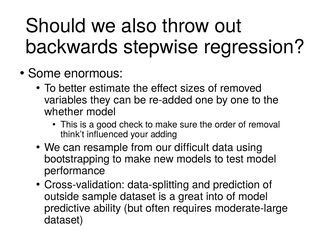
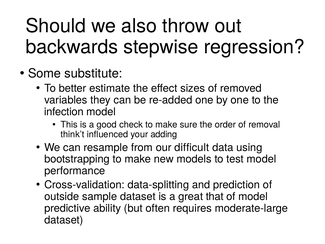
enormous: enormous -> substitute
whether: whether -> infection
into: into -> that
